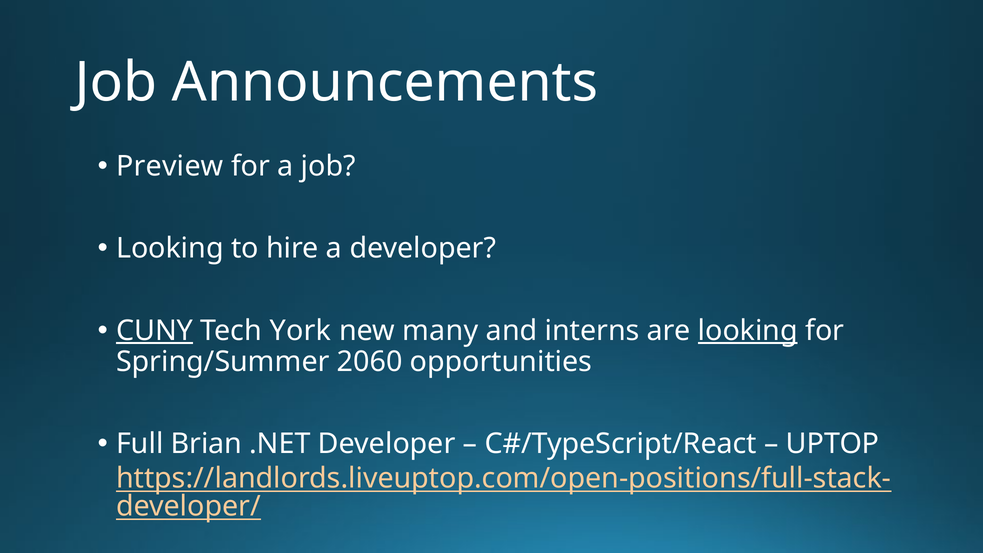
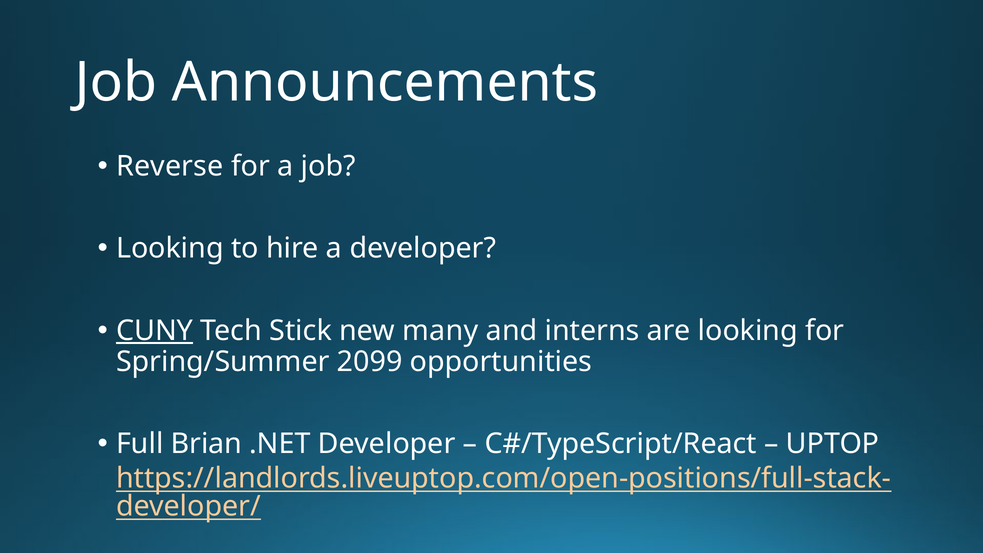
Preview: Preview -> Reverse
York: York -> Stick
looking at (748, 331) underline: present -> none
2060: 2060 -> 2099
